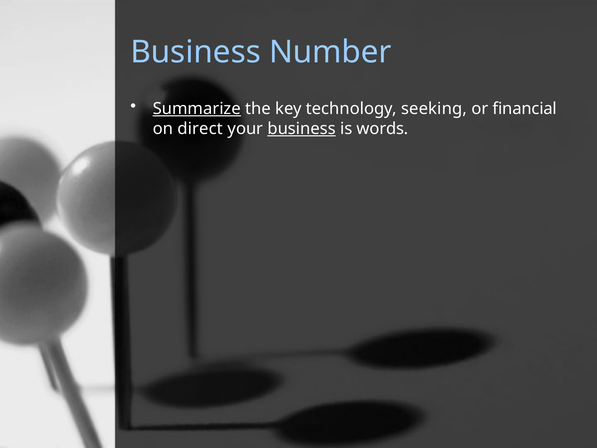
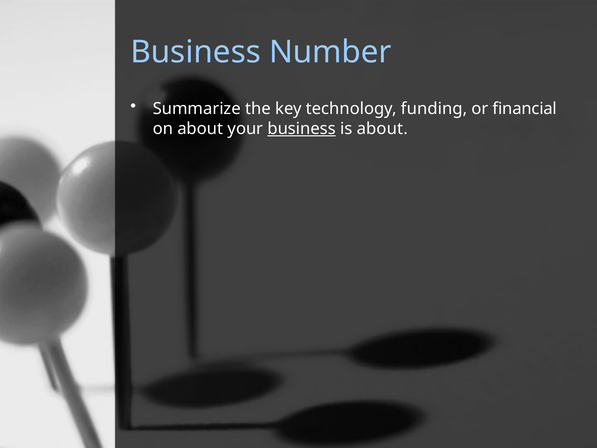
Summarize underline: present -> none
seeking: seeking -> funding
on direct: direct -> about
is words: words -> about
